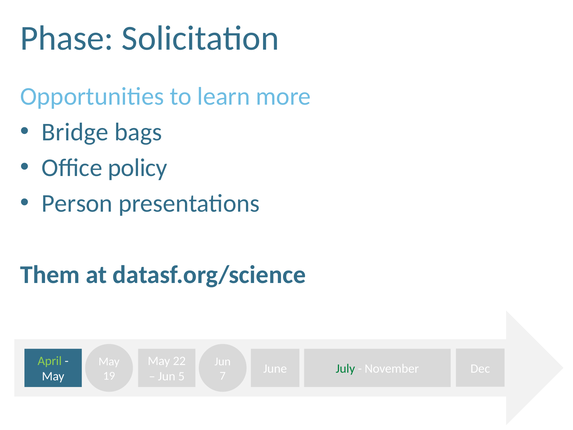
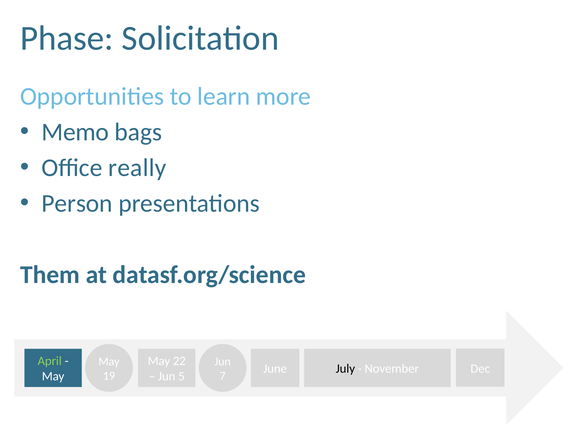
Bridge: Bridge -> Memo
policy: policy -> really
July colour: green -> black
